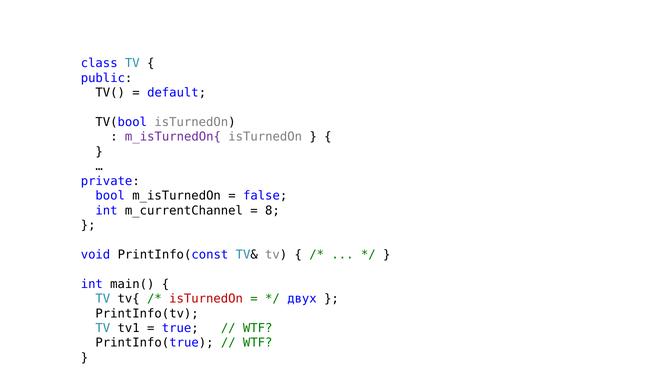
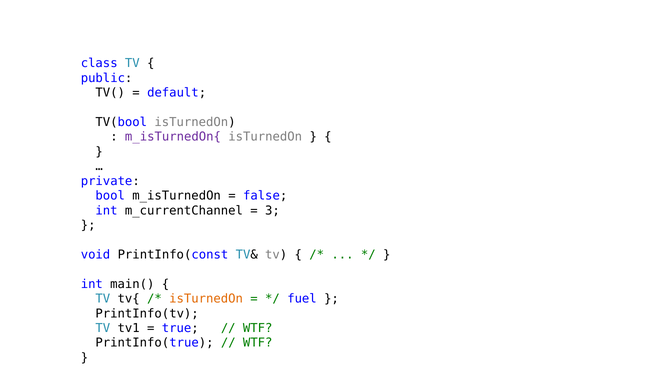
8: 8 -> 3
isTurnedOn at (206, 299) colour: red -> orange
двух: двух -> fuel
